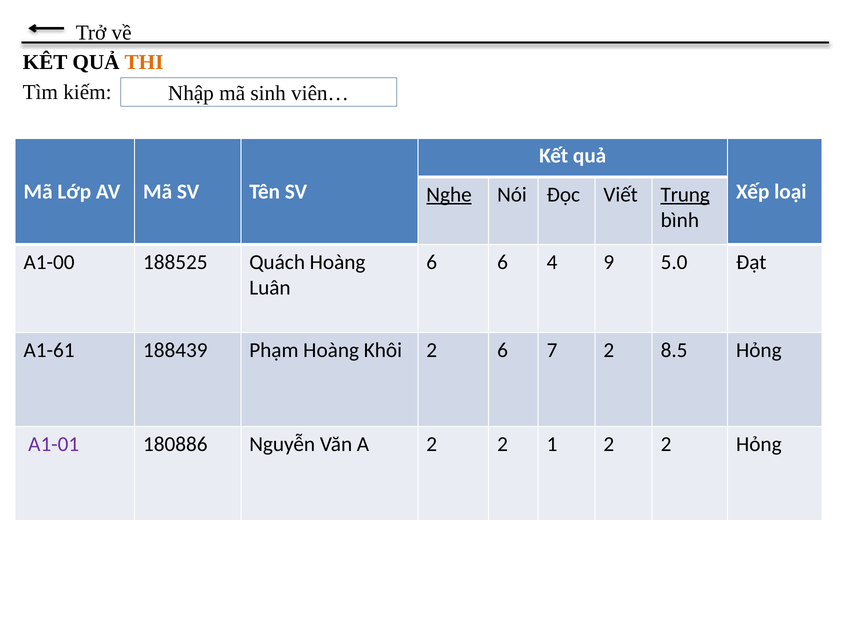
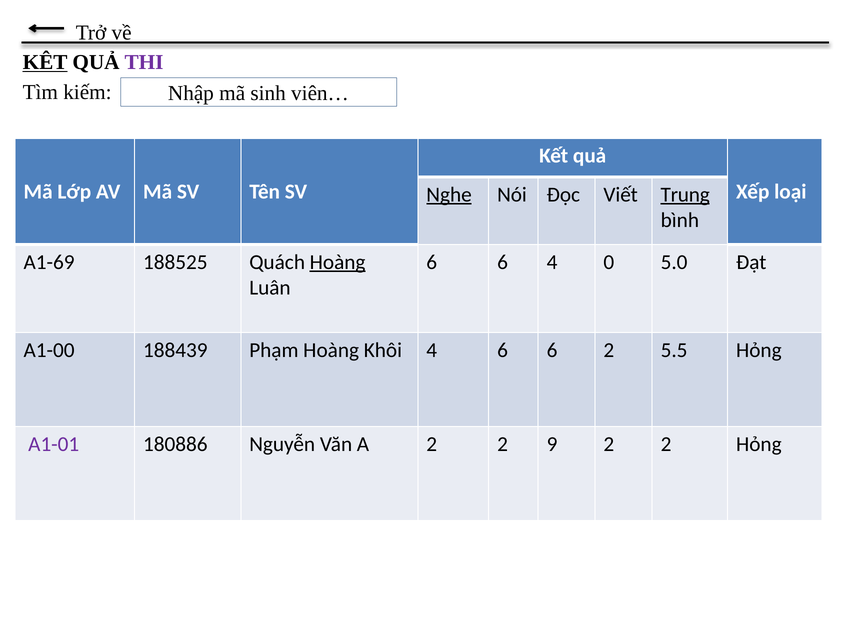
KÊT underline: none -> present
THI colour: orange -> purple
A1-00: A1-00 -> A1-69
Hoàng at (338, 262) underline: none -> present
9: 9 -> 0
A1-61: A1-61 -> A1-00
Khôi 2: 2 -> 4
7 at (552, 350): 7 -> 6
8.5: 8.5 -> 5.5
1: 1 -> 9
